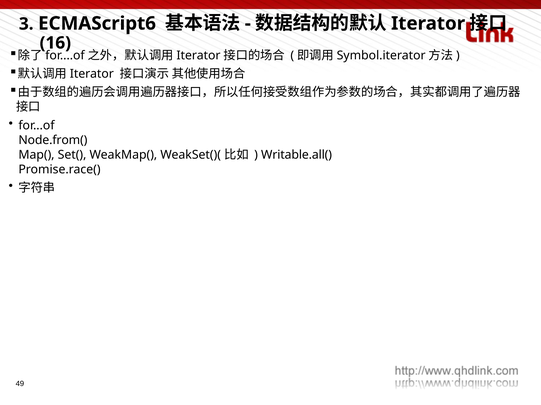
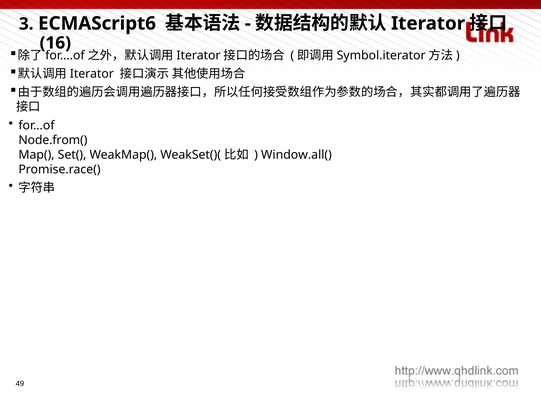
Writable.all(: Writable.all( -> Window.all(
